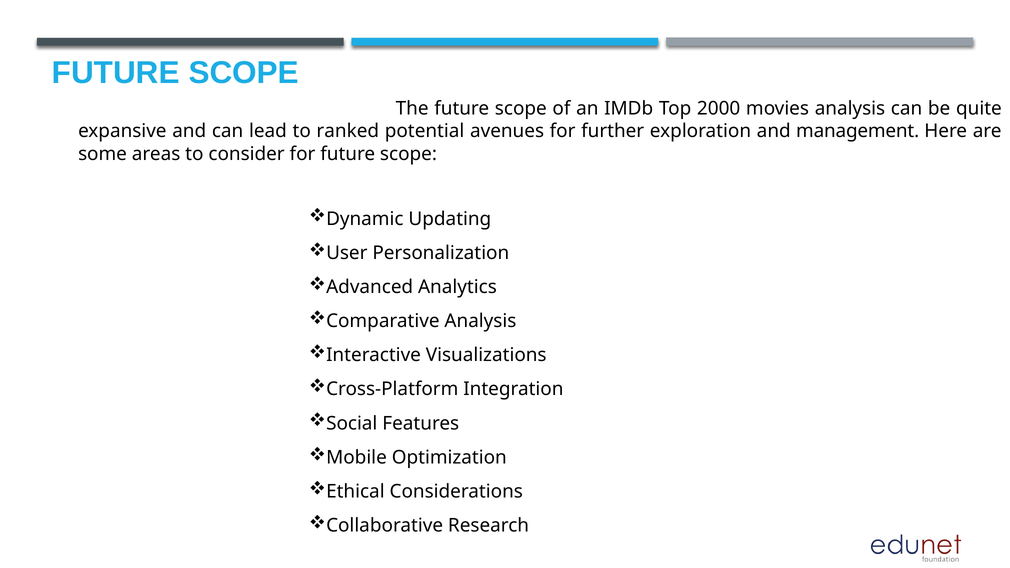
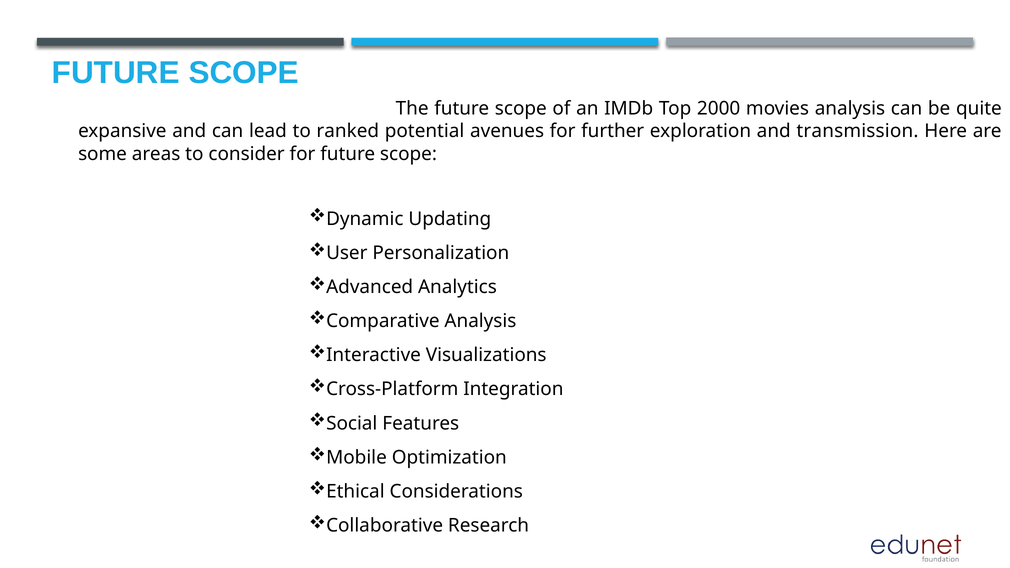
management: management -> transmission
